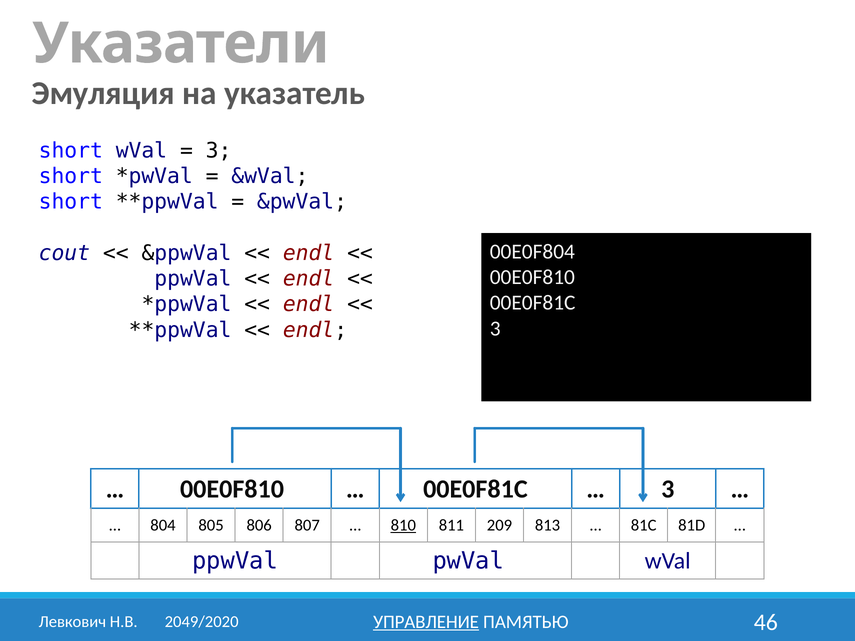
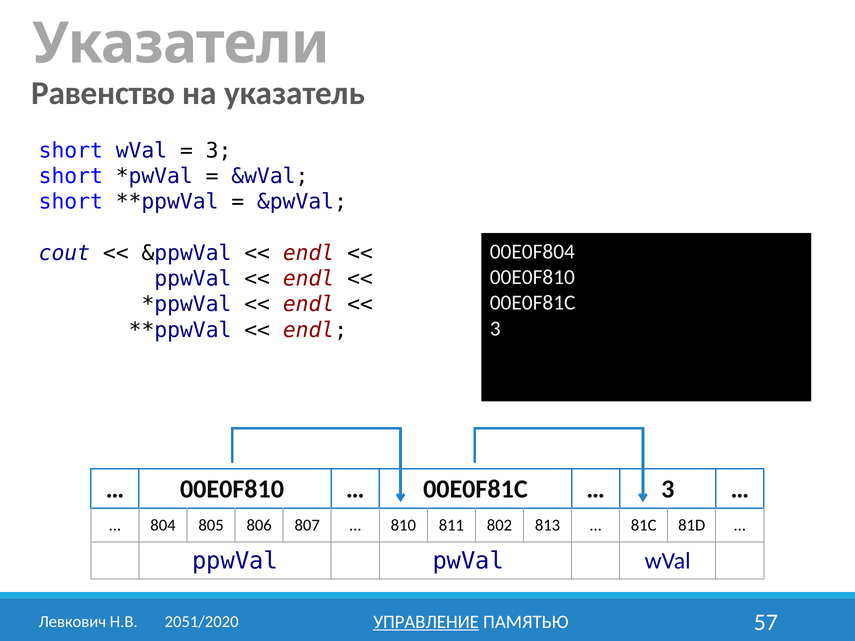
Эмуляция: Эмуляция -> Равенство
810 underline: present -> none
209: 209 -> 802
46: 46 -> 57
2049/2020: 2049/2020 -> 2051/2020
